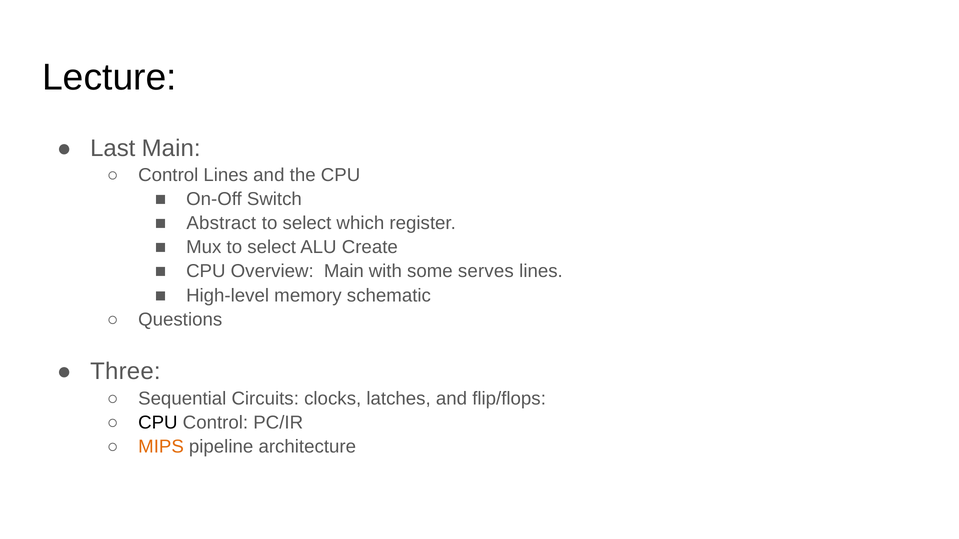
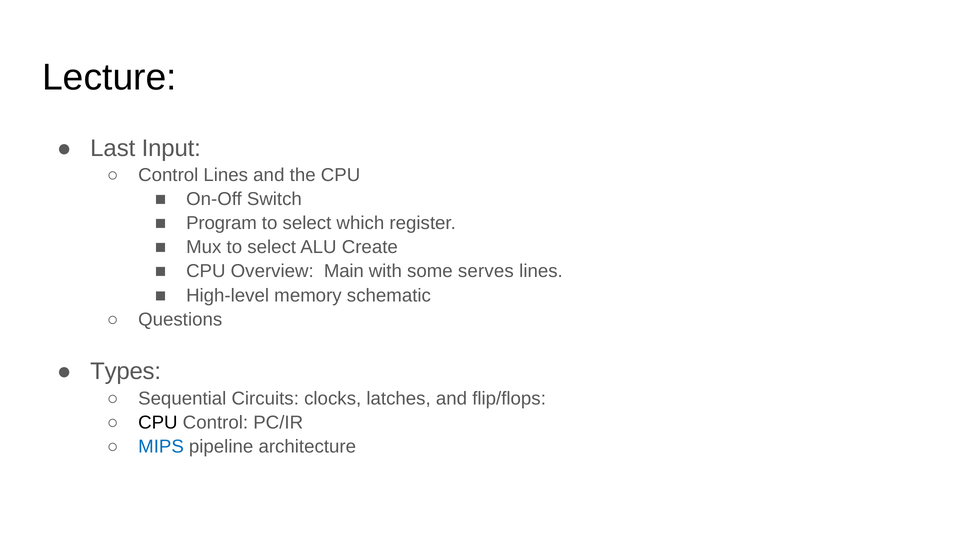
Last Main: Main -> Input
Abstract: Abstract -> Program
Three: Three -> Types
MIPS colour: orange -> blue
